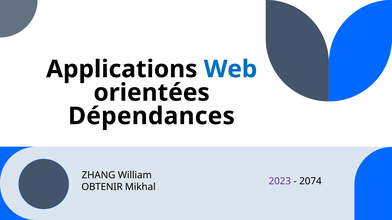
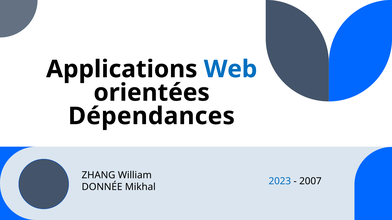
2023 colour: purple -> blue
2074: 2074 -> 2007
OBTENIR: OBTENIR -> DONNÉE
